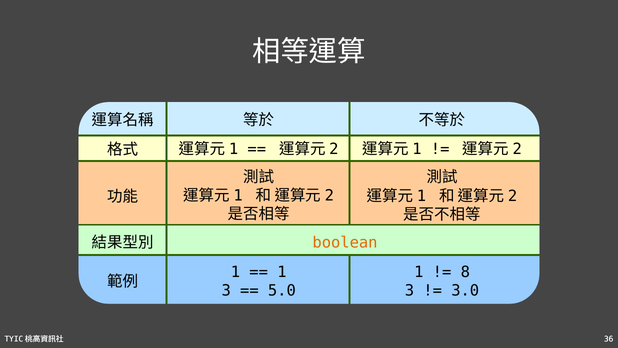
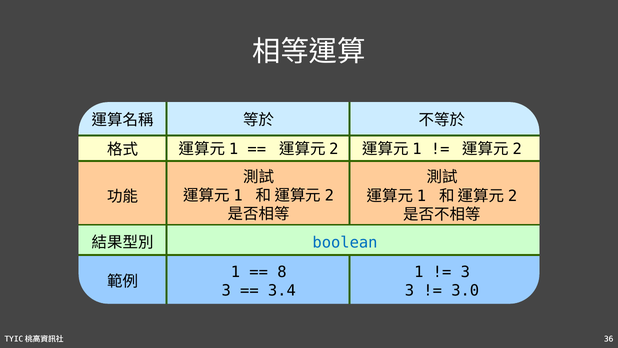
boolean colour: orange -> blue
1 at (282, 272): 1 -> 8
8 at (465, 272): 8 -> 3
5.0: 5.0 -> 3.4
